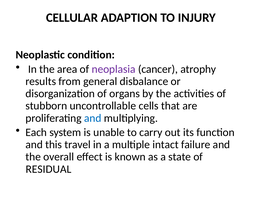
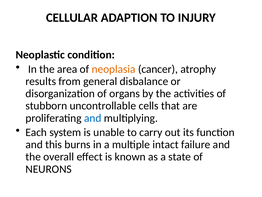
neoplasia colour: purple -> orange
travel: travel -> burns
RESIDUAL: RESIDUAL -> NEURONS
